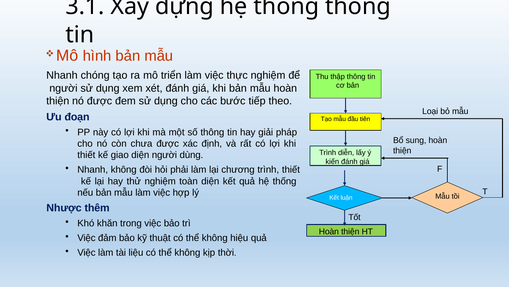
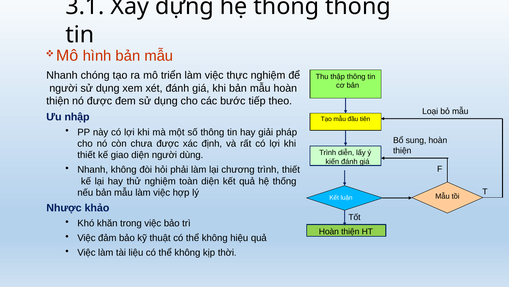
đoạn: đoạn -> nhập
thêm: thêm -> khảo
